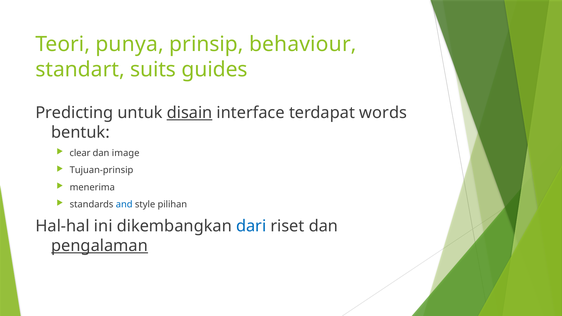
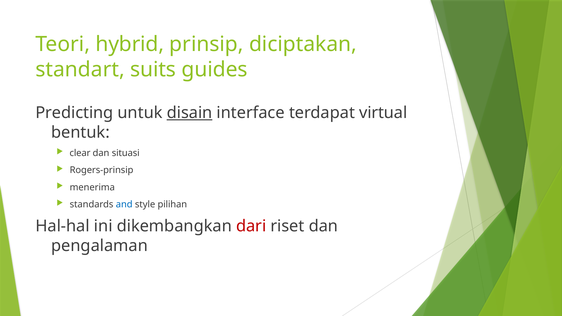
punya: punya -> hybrid
behaviour: behaviour -> diciptakan
words: words -> virtual
image: image -> situasi
Tujuan-prinsip: Tujuan-prinsip -> Rogers-prinsip
dari colour: blue -> red
pengalaman underline: present -> none
